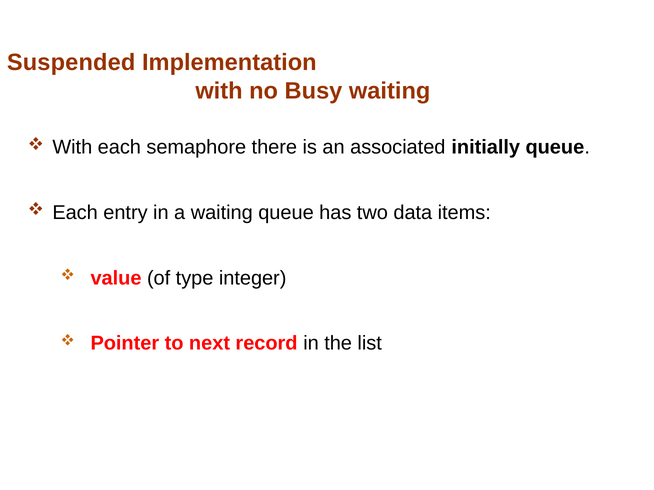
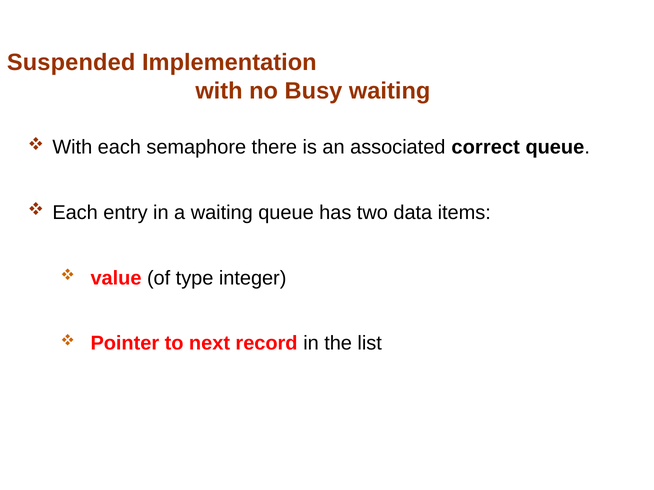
initially: initially -> correct
